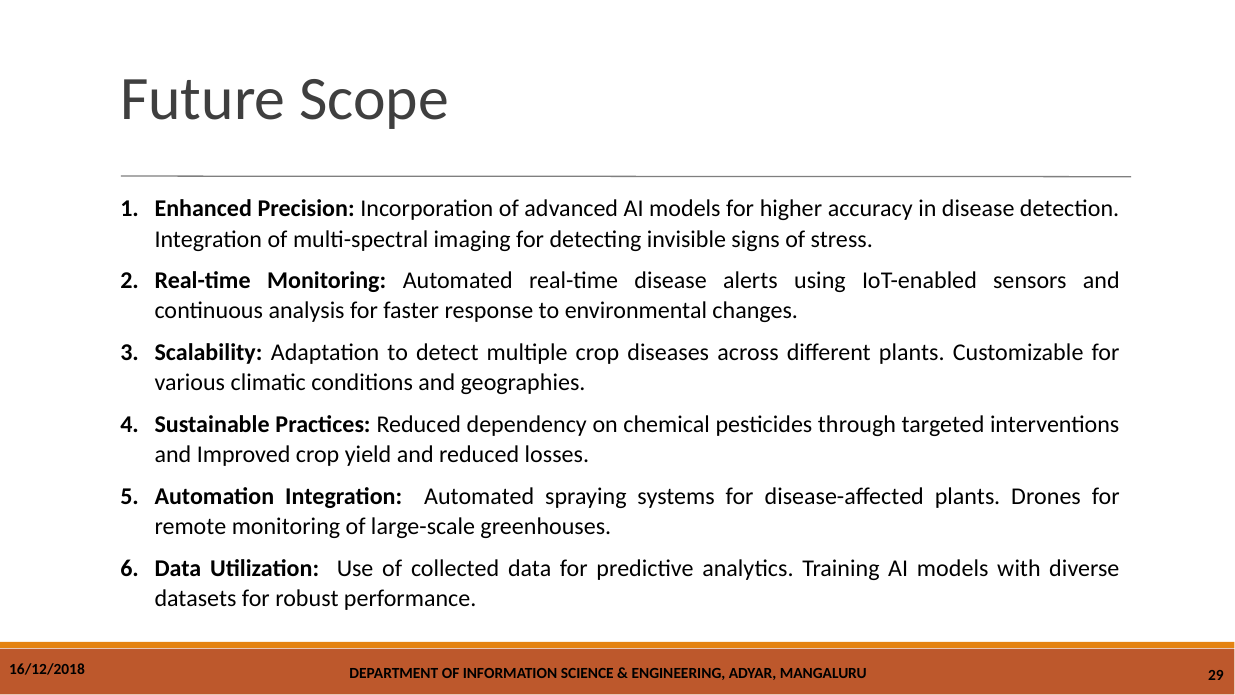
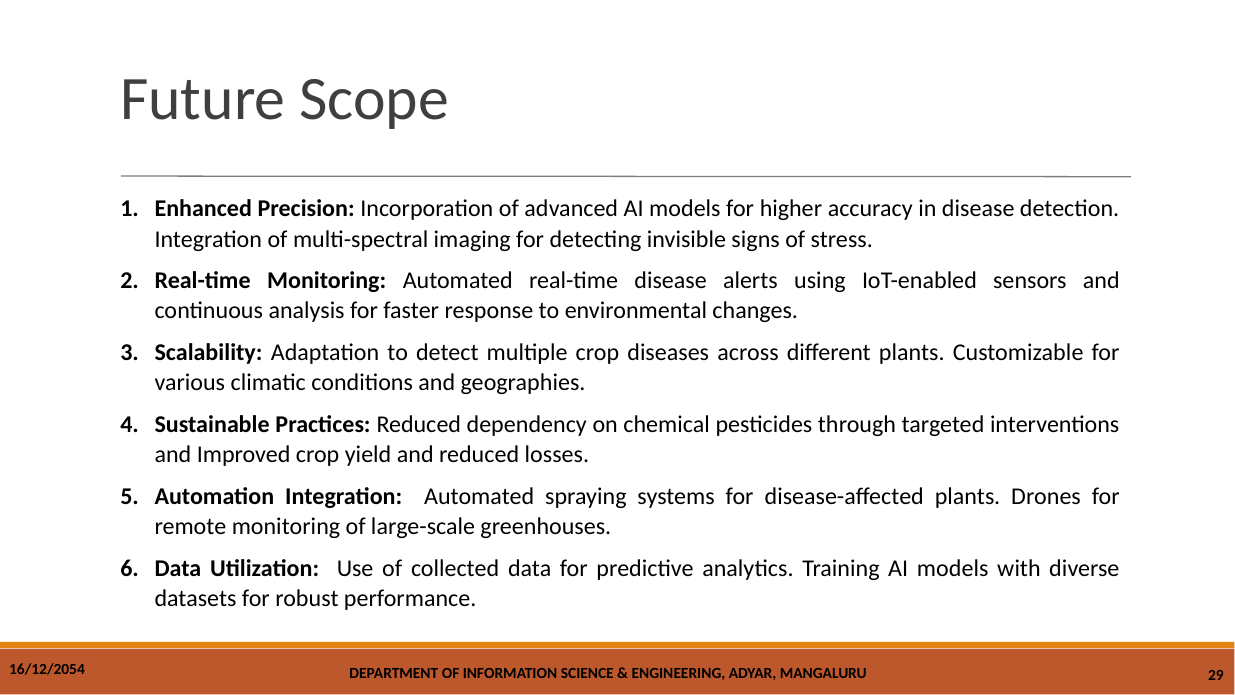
16/12/2018: 16/12/2018 -> 16/12/2054
